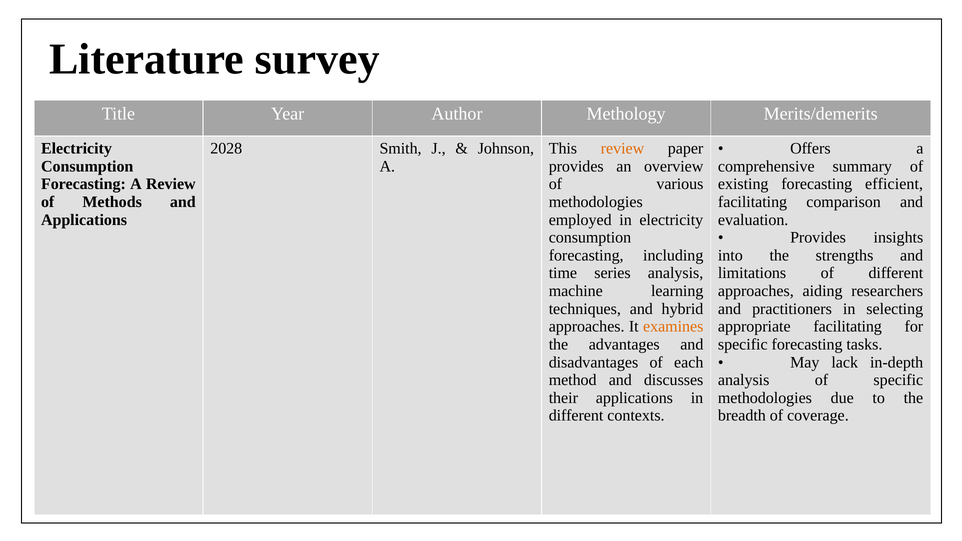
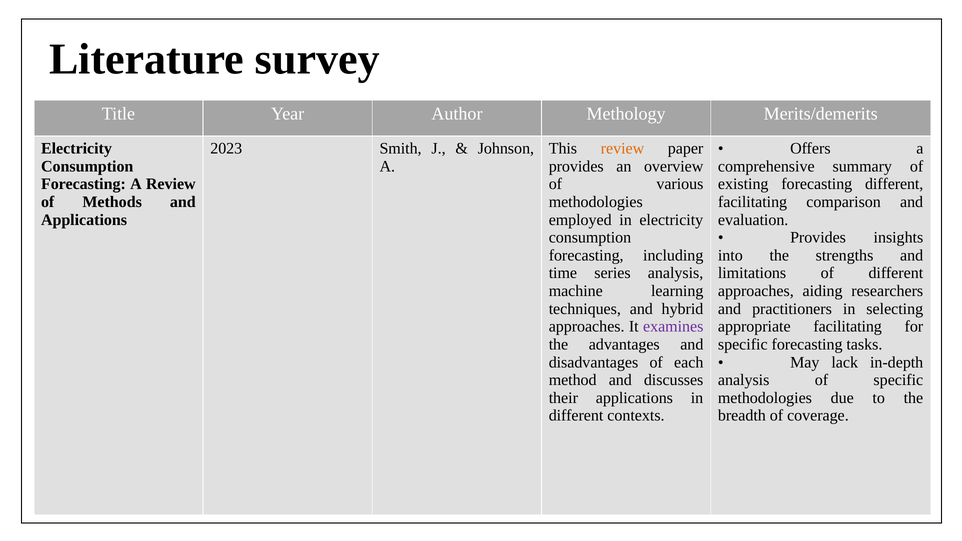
2028: 2028 -> 2023
forecasting efficient: efficient -> different
examines colour: orange -> purple
